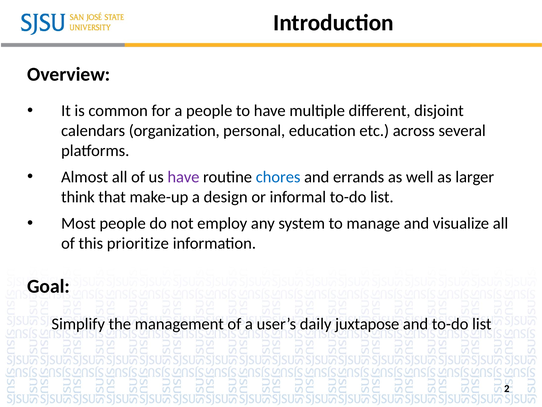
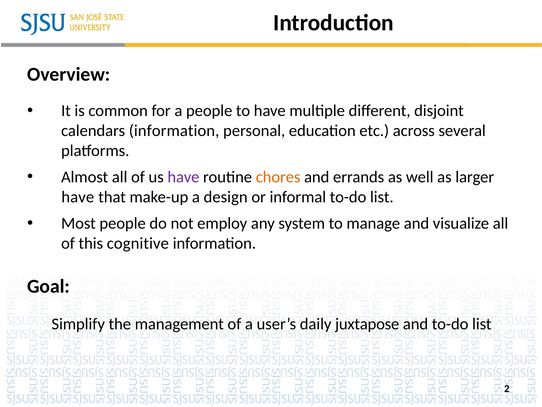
calendars organization: organization -> information
chores colour: blue -> orange
think at (78, 197): think -> have
prioritize: prioritize -> cognitive
